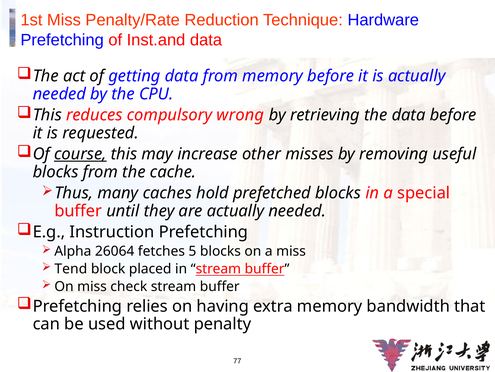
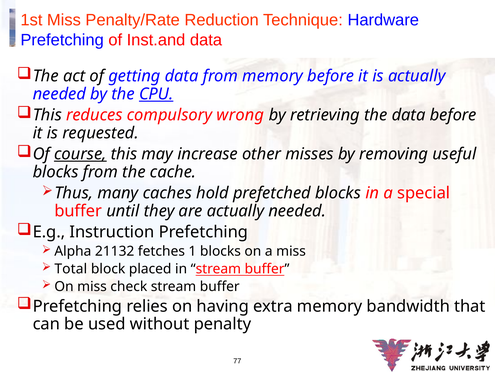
CPU underline: none -> present
26064: 26064 -> 21132
5: 5 -> 1
Tend: Tend -> Total
